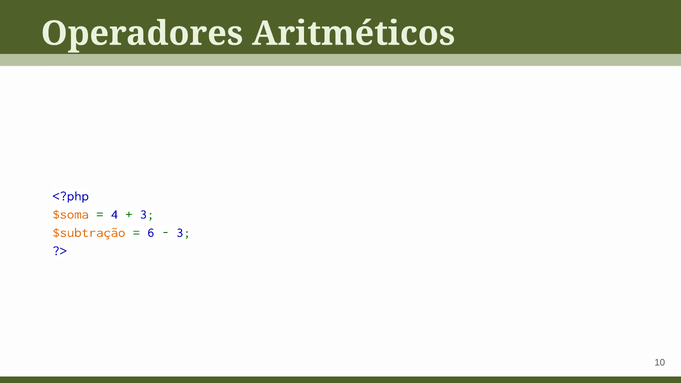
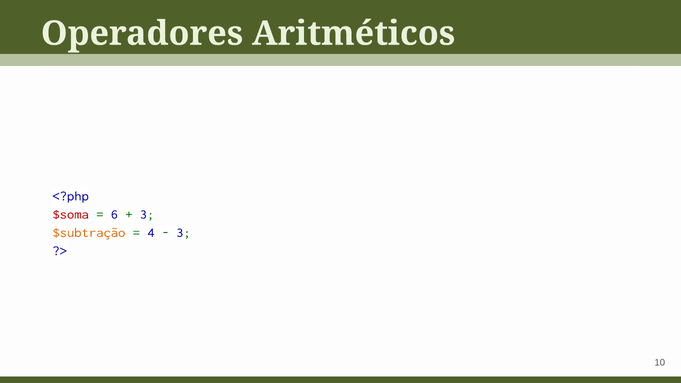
$soma colour: orange -> red
4: 4 -> 6
6: 6 -> 4
